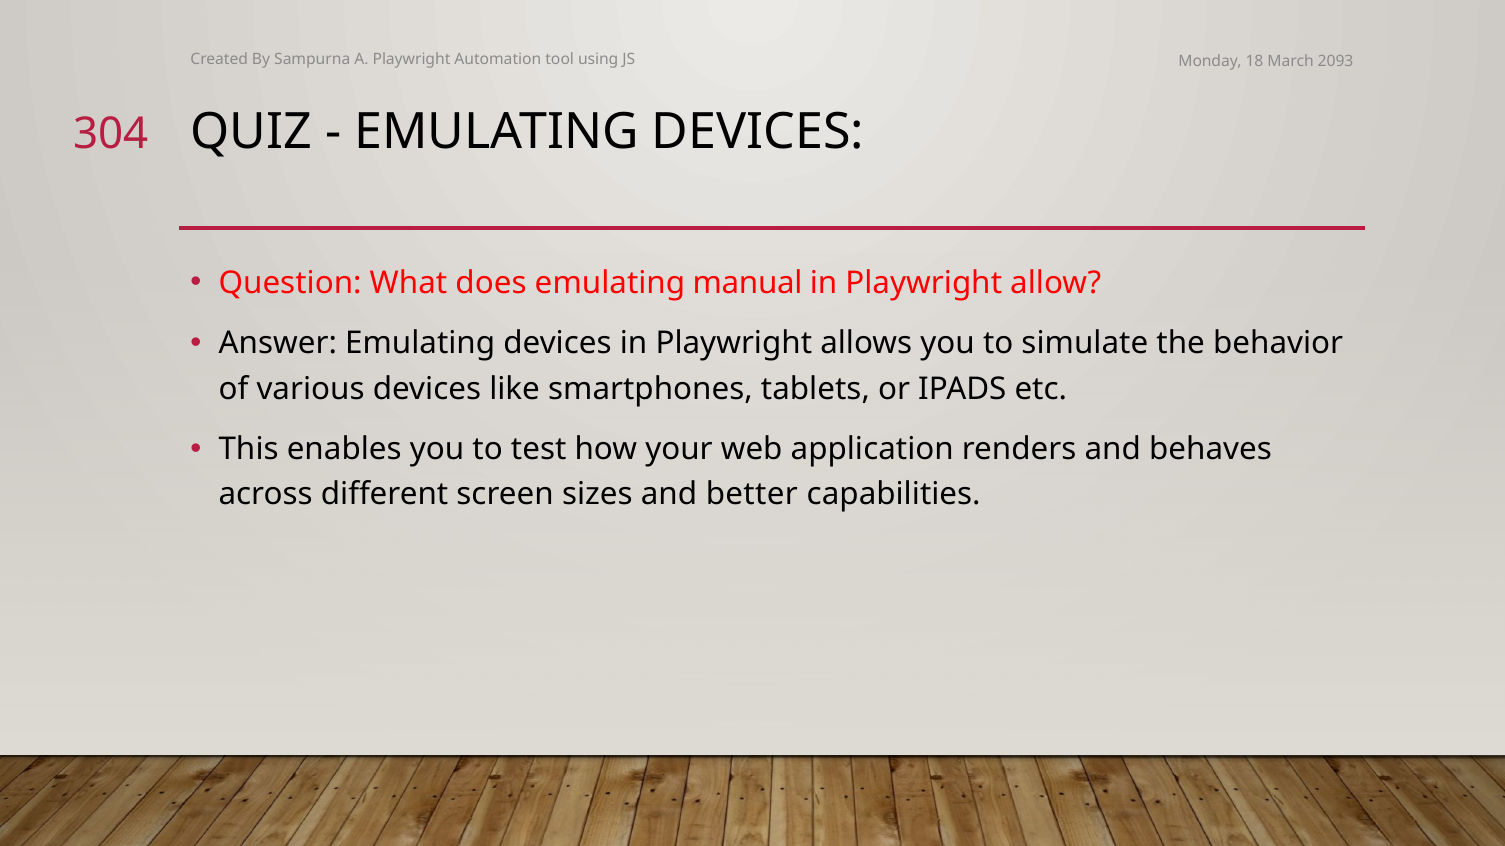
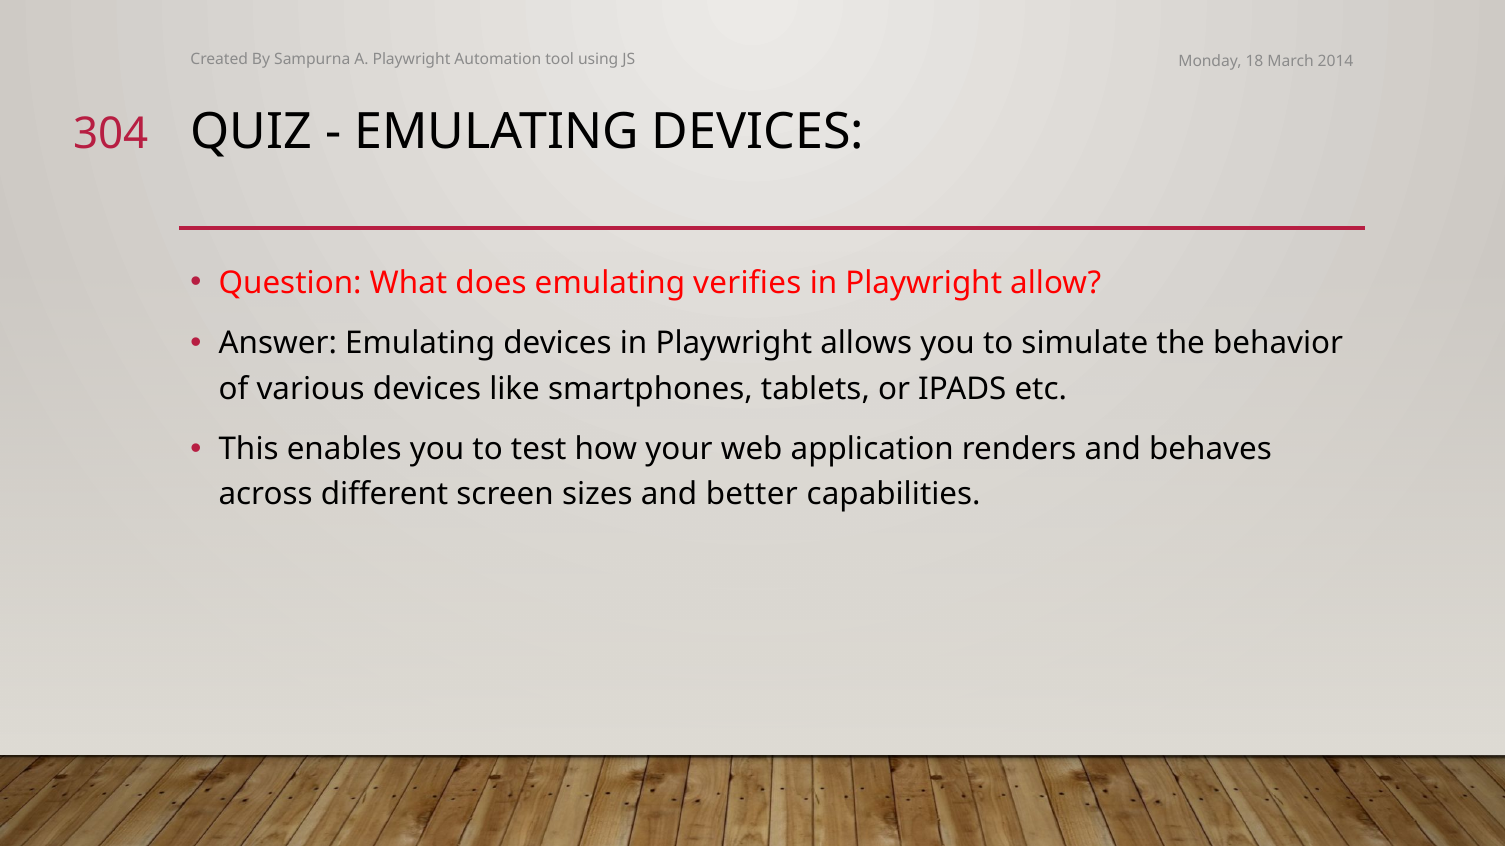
2093: 2093 -> 2014
manual: manual -> verifies
